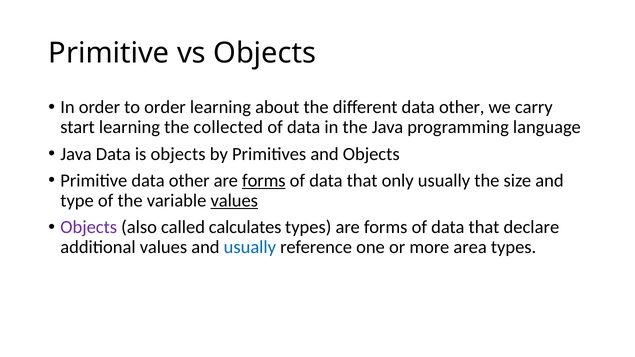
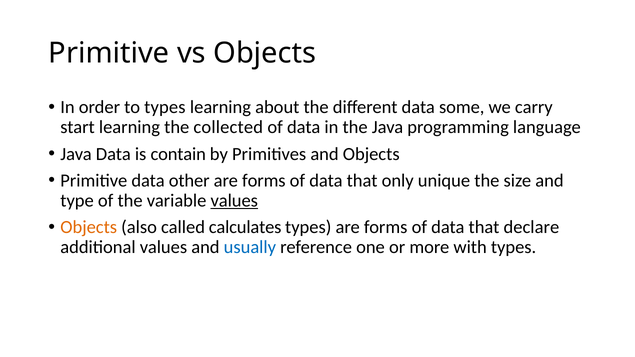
to order: order -> types
different data other: other -> some
is objects: objects -> contain
forms at (264, 181) underline: present -> none
only usually: usually -> unique
Objects at (89, 227) colour: purple -> orange
area: area -> with
